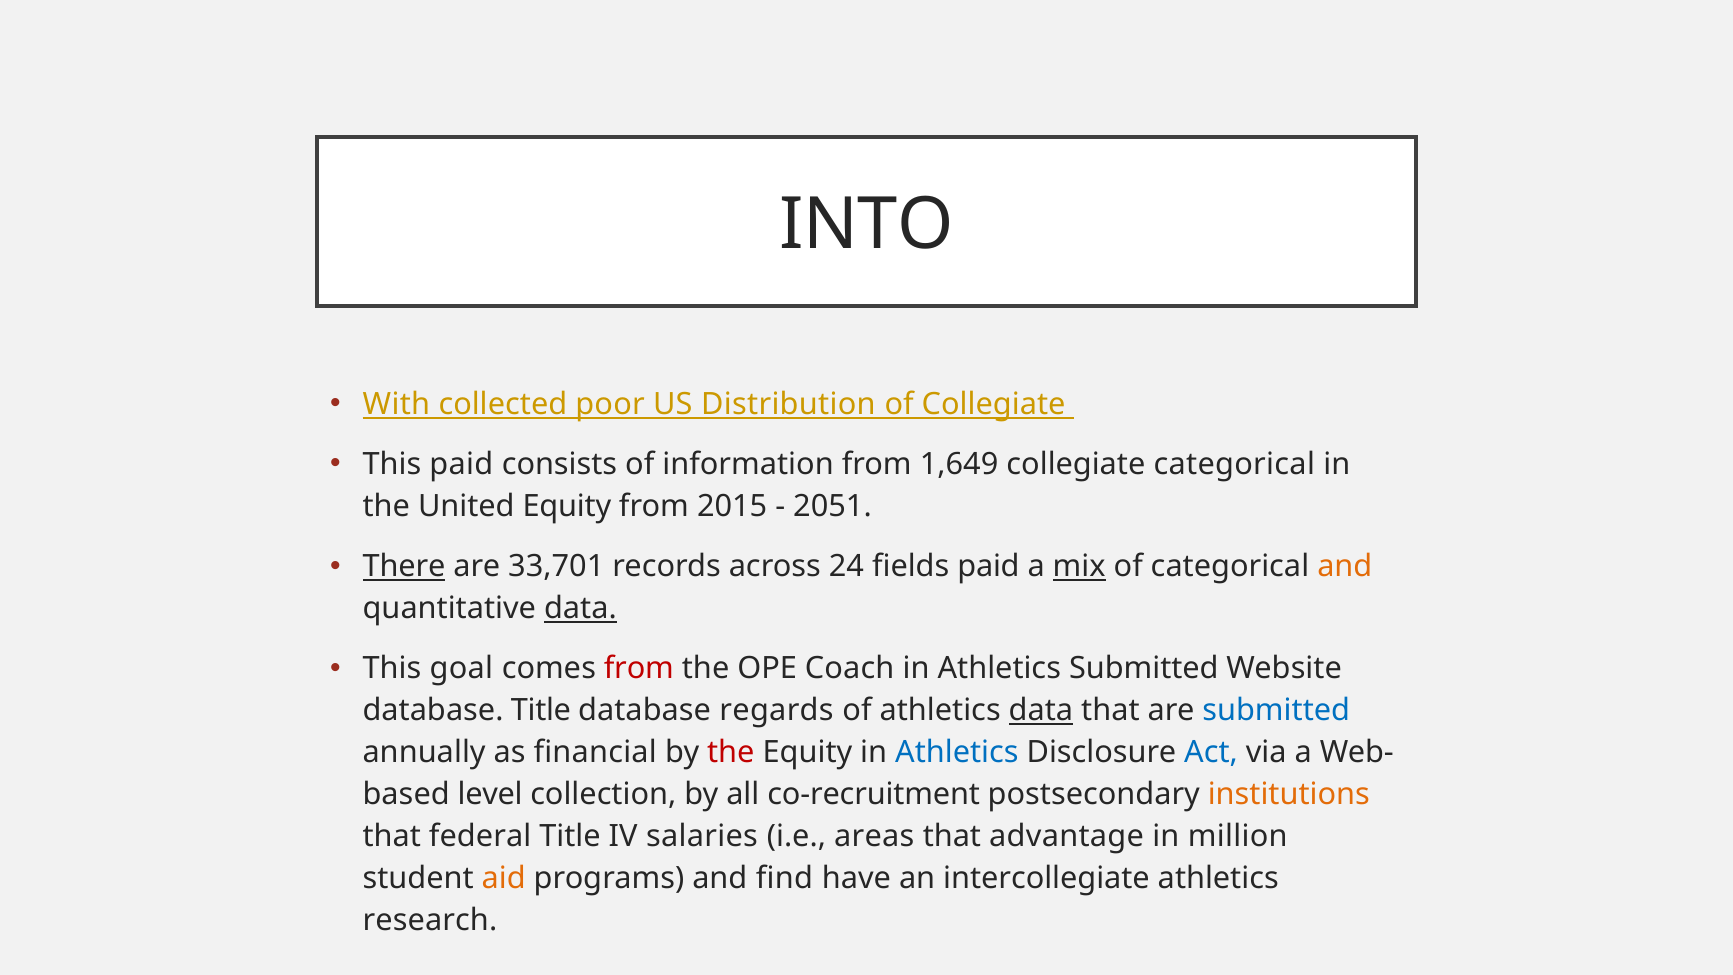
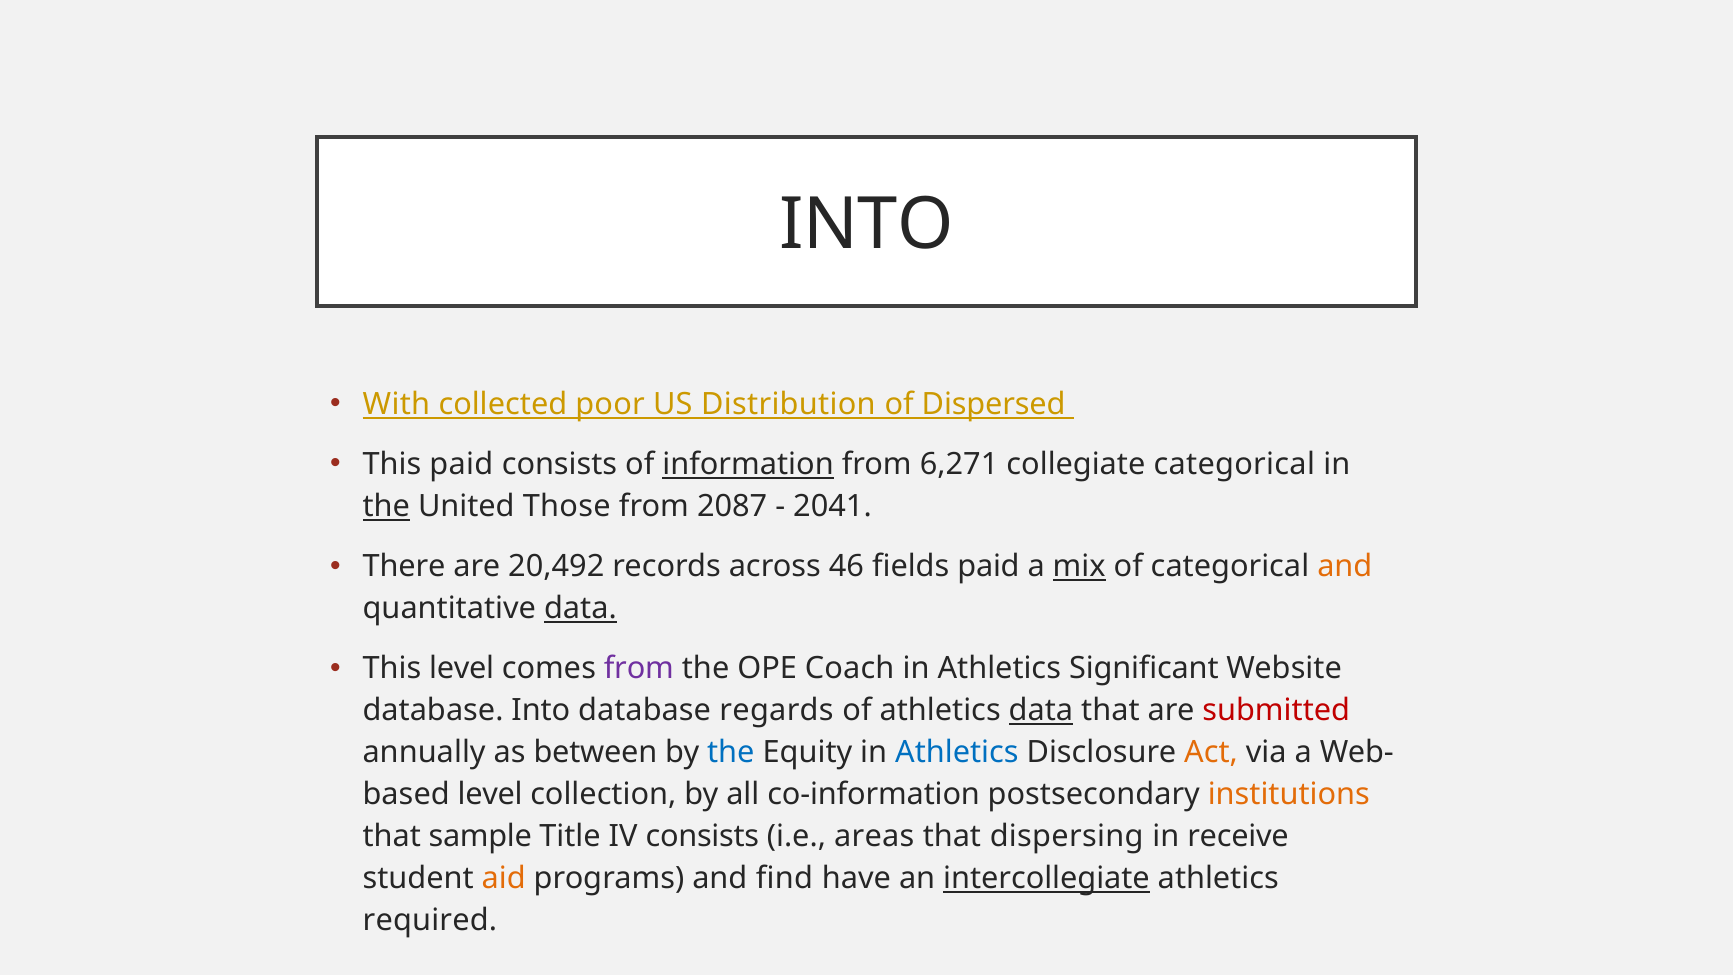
of Collegiate: Collegiate -> Dispersed
information underline: none -> present
1,649: 1,649 -> 6,271
the at (386, 506) underline: none -> present
United Equity: Equity -> Those
2015: 2015 -> 2087
2051: 2051 -> 2041
There underline: present -> none
33,701: 33,701 -> 20,492
24: 24 -> 46
This goal: goal -> level
from at (639, 668) colour: red -> purple
Athletics Submitted: Submitted -> Significant
database Title: Title -> Into
submitted at (1276, 711) colour: blue -> red
financial: financial -> between
the at (731, 753) colour: red -> blue
Act colour: blue -> orange
co-recruitment: co-recruitment -> co-information
federal: federal -> sample
IV salaries: salaries -> consists
advantage: advantage -> dispersing
million: million -> receive
intercollegiate underline: none -> present
research: research -> required
